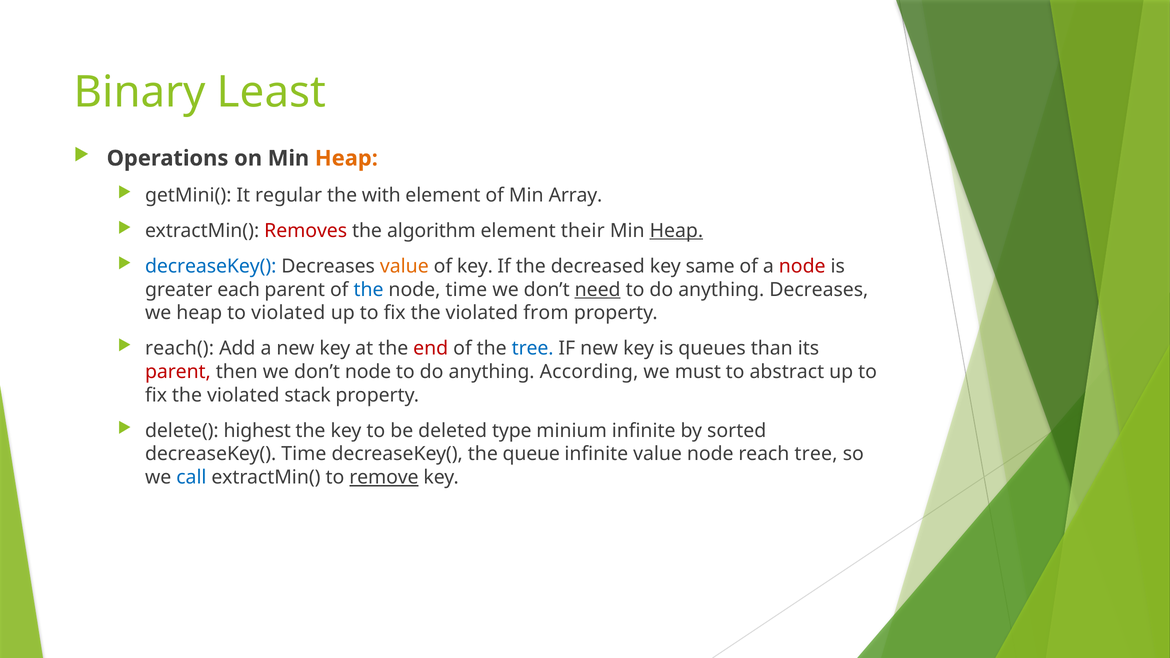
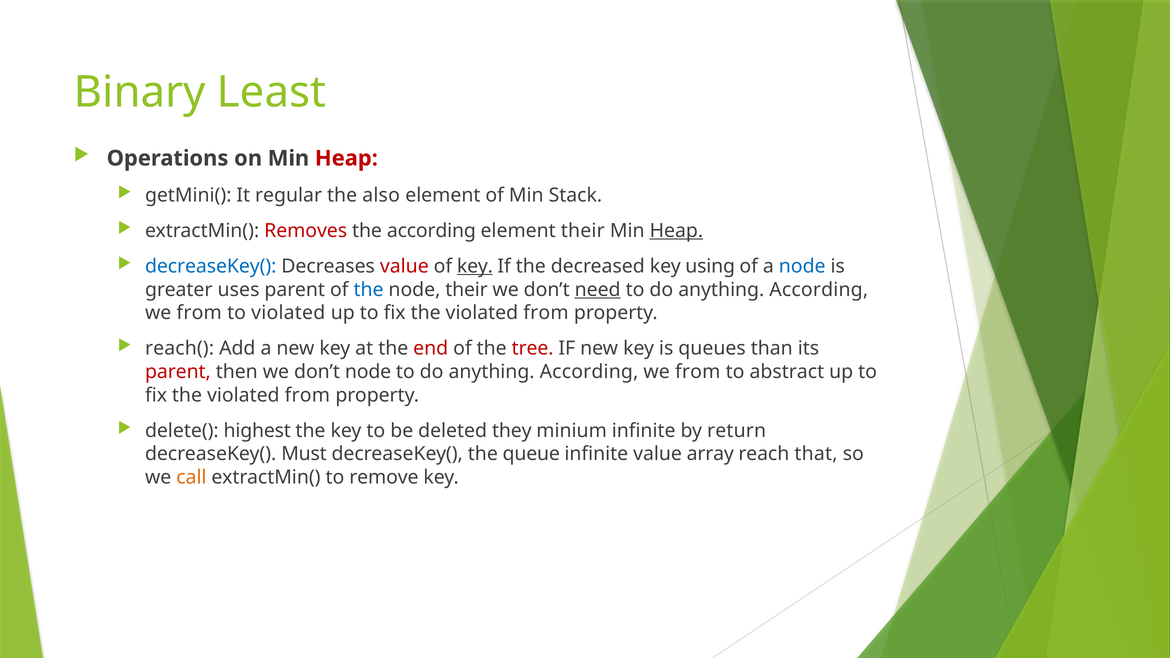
Heap at (346, 158) colour: orange -> red
with: with -> also
Array: Array -> Stack
the algorithm: algorithm -> according
value at (404, 266) colour: orange -> red
key at (475, 266) underline: none -> present
same: same -> using
node at (802, 266) colour: red -> blue
each: each -> uses
node time: time -> their
Decreases at (819, 290): Decreases -> According
heap at (199, 313): heap -> from
tree at (533, 349) colour: blue -> red
must at (698, 372): must -> from
stack at (308, 395): stack -> from
type: type -> they
sorted: sorted -> return
decreaseKey( Time: Time -> Must
value node: node -> array
reach tree: tree -> that
call colour: blue -> orange
remove underline: present -> none
